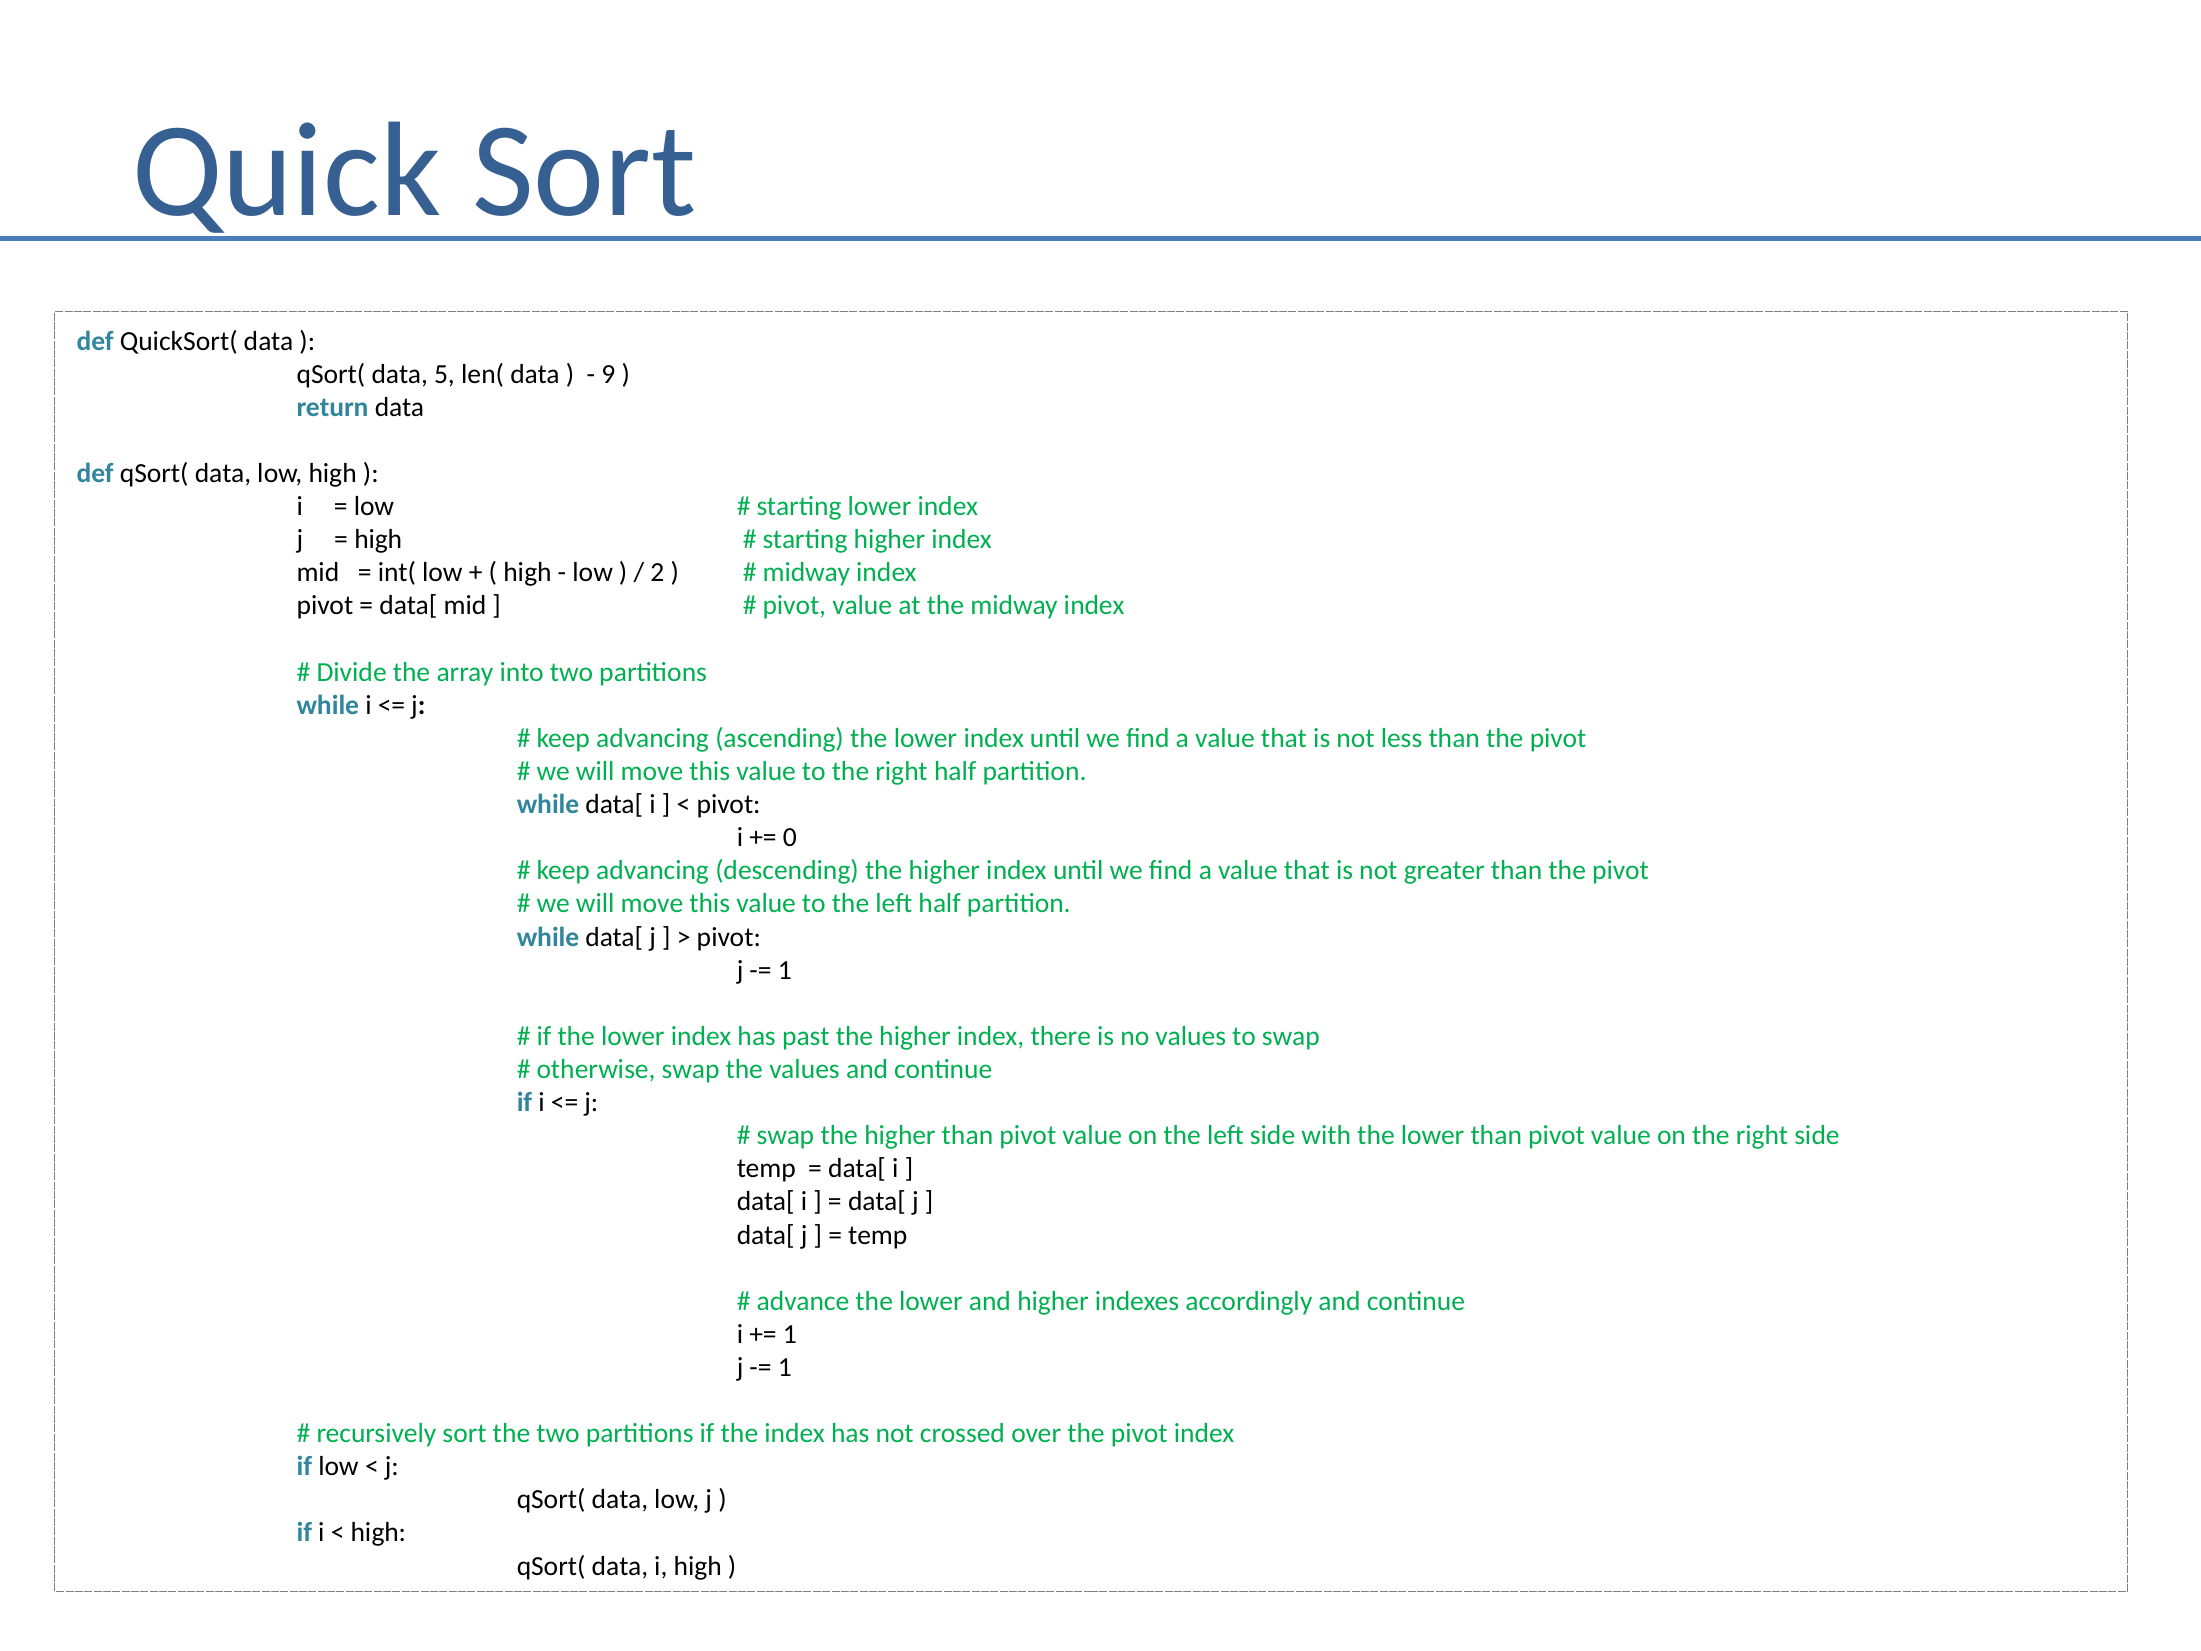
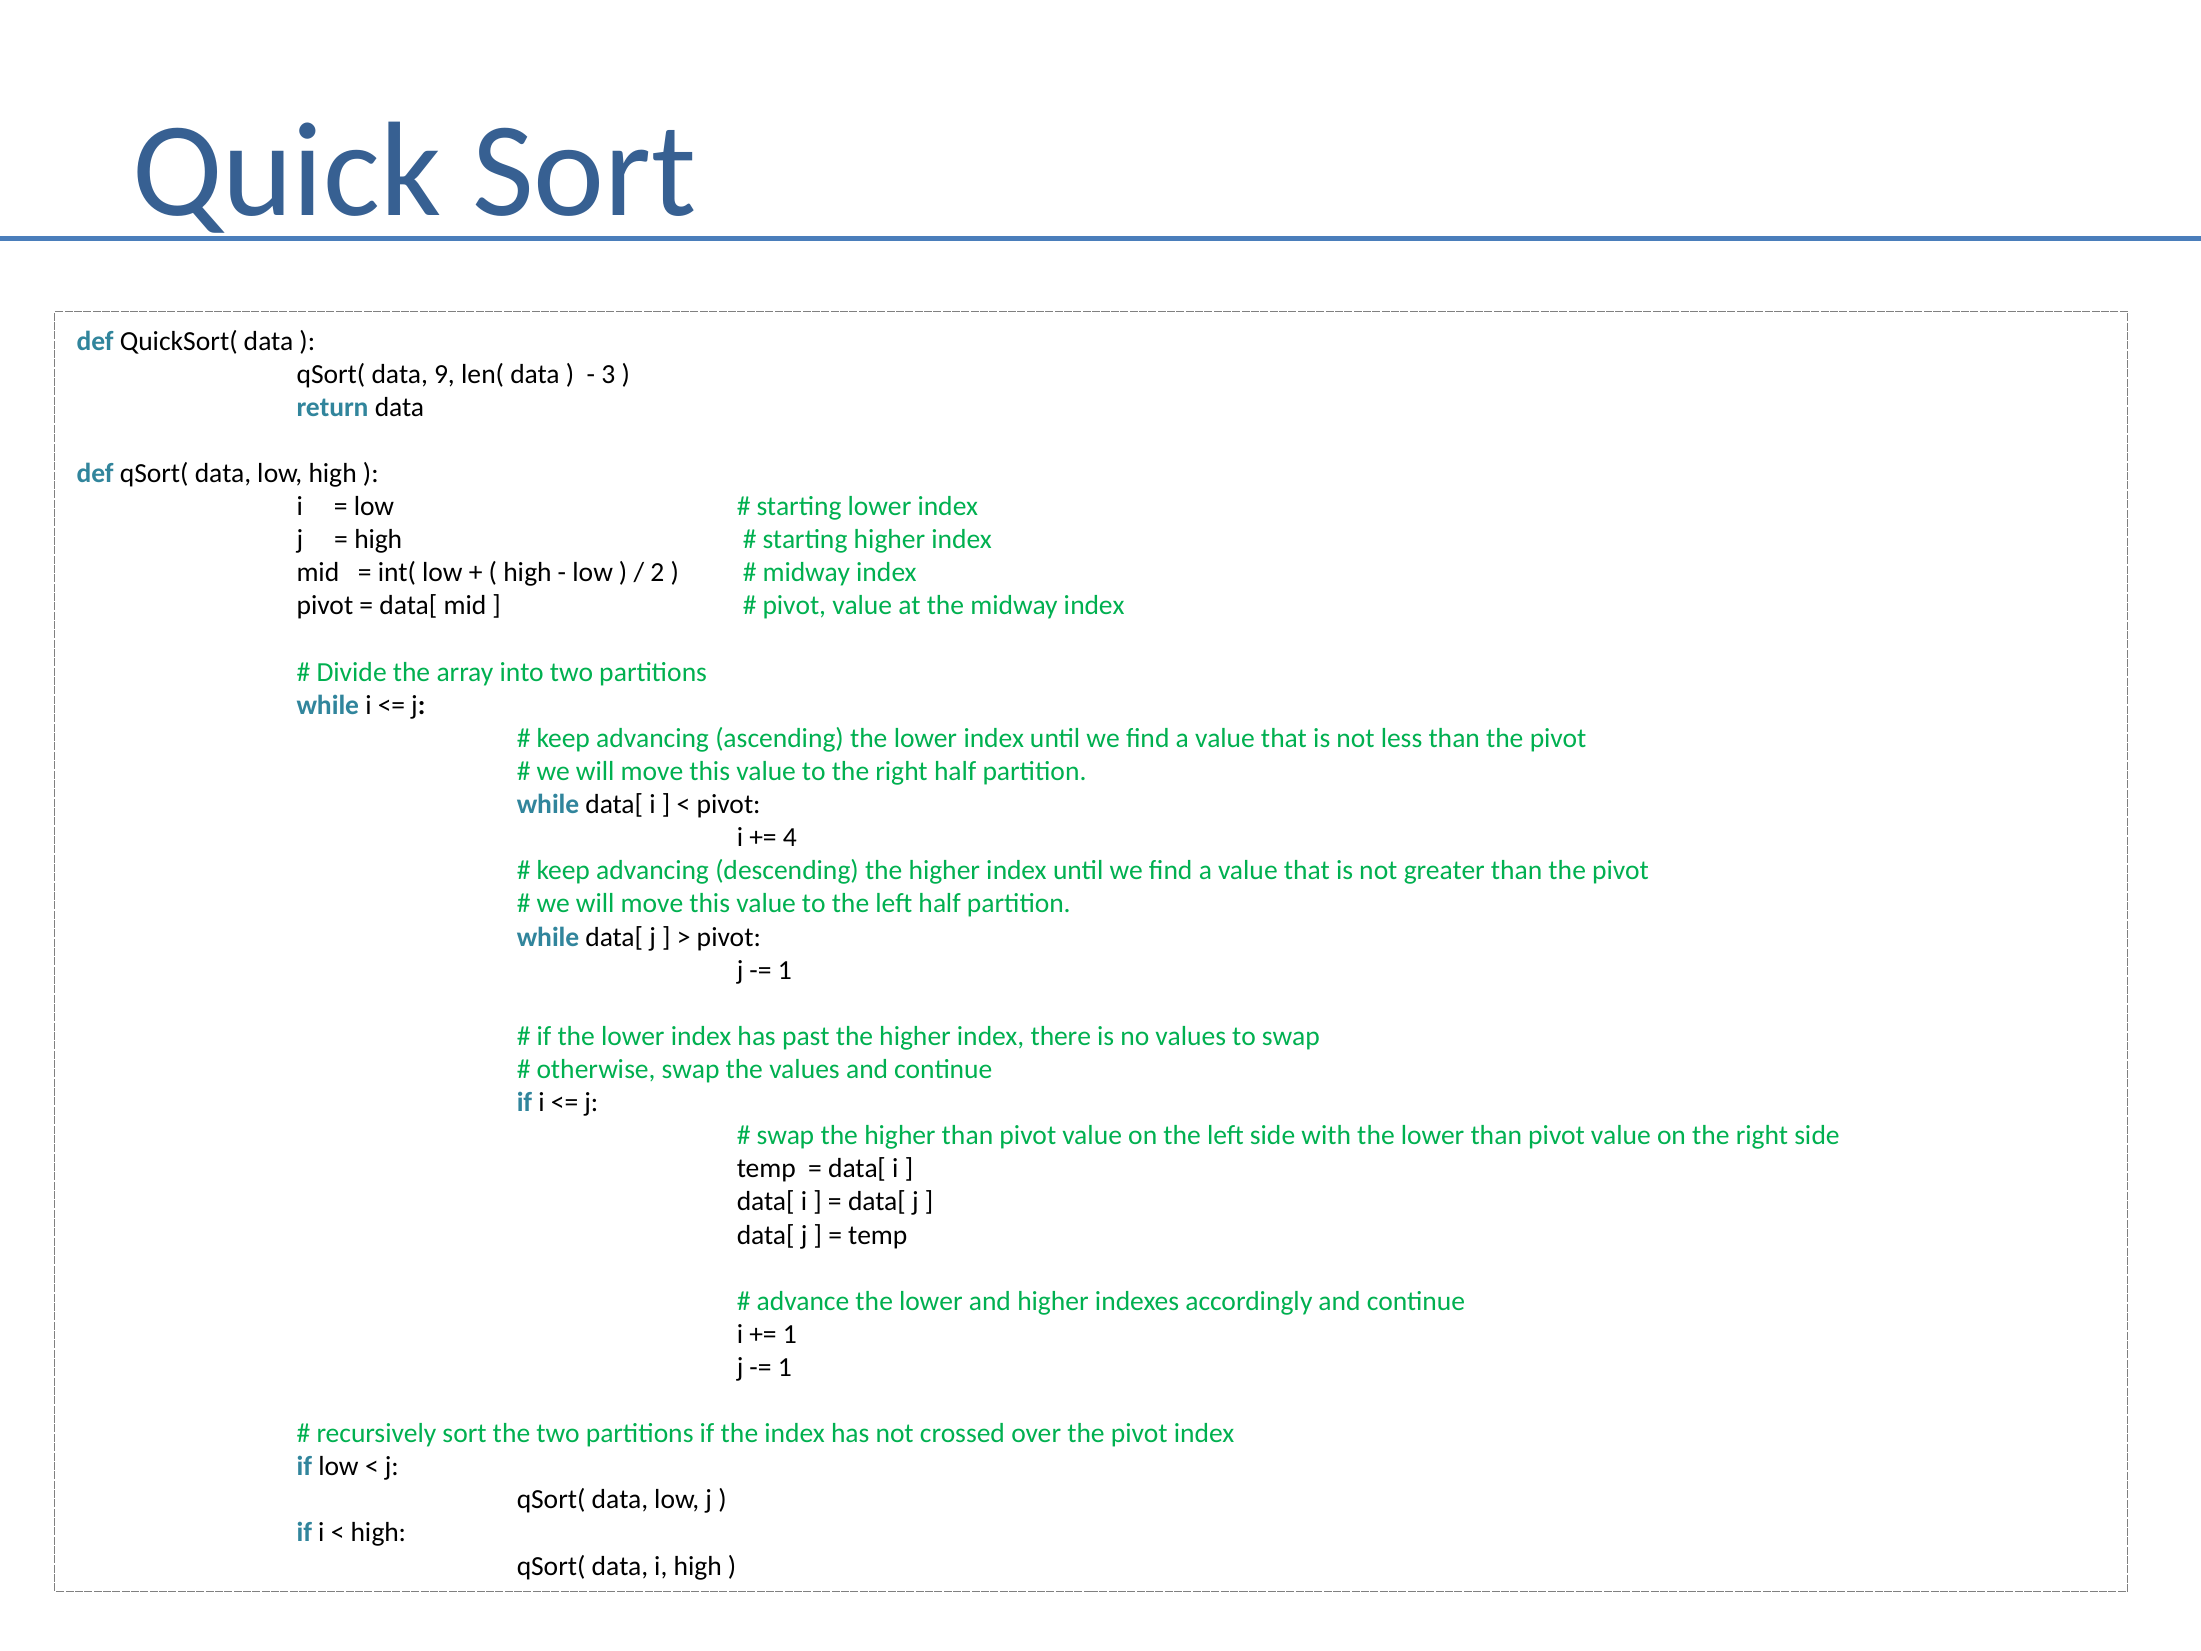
5: 5 -> 9
9: 9 -> 3
0: 0 -> 4
